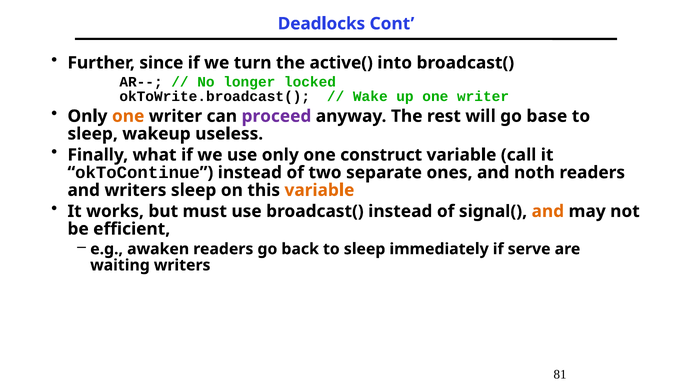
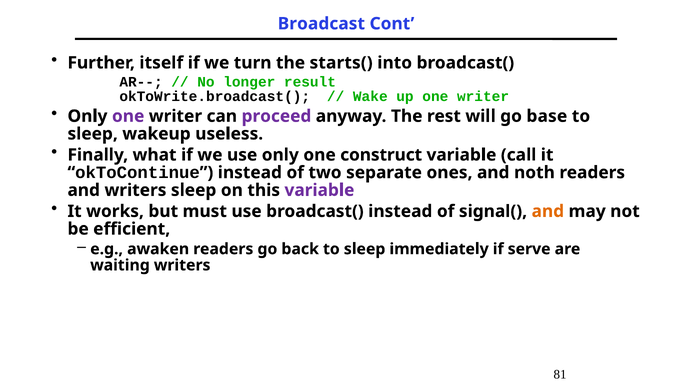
Deadlocks: Deadlocks -> Broadcast
since: since -> itself
active(: active( -> starts(
locked: locked -> result
one at (128, 116) colour: orange -> purple
variable at (319, 190) colour: orange -> purple
